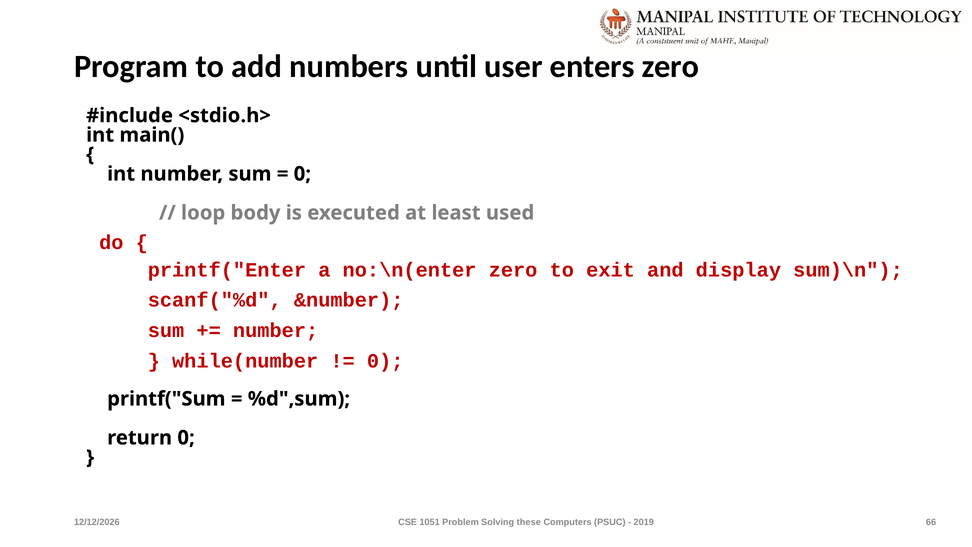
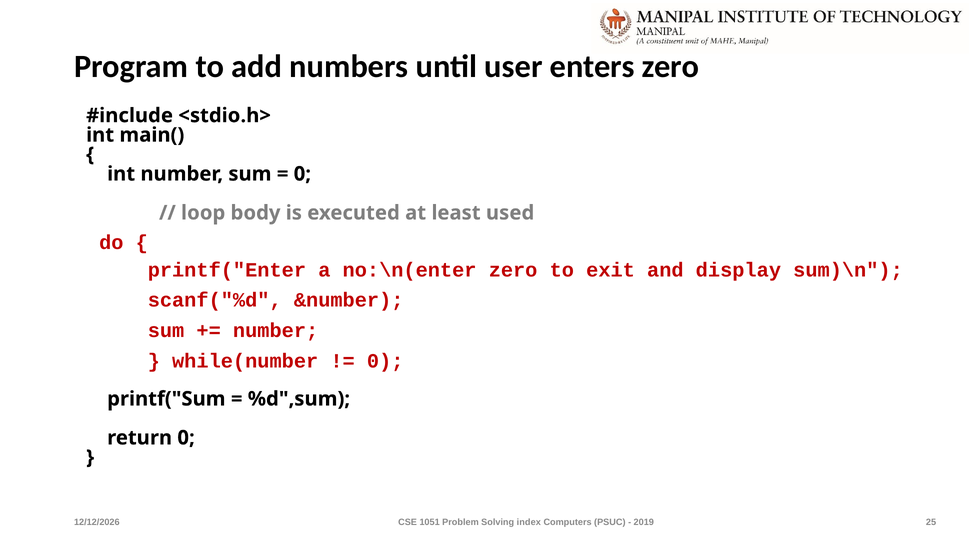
these: these -> index
66: 66 -> 25
